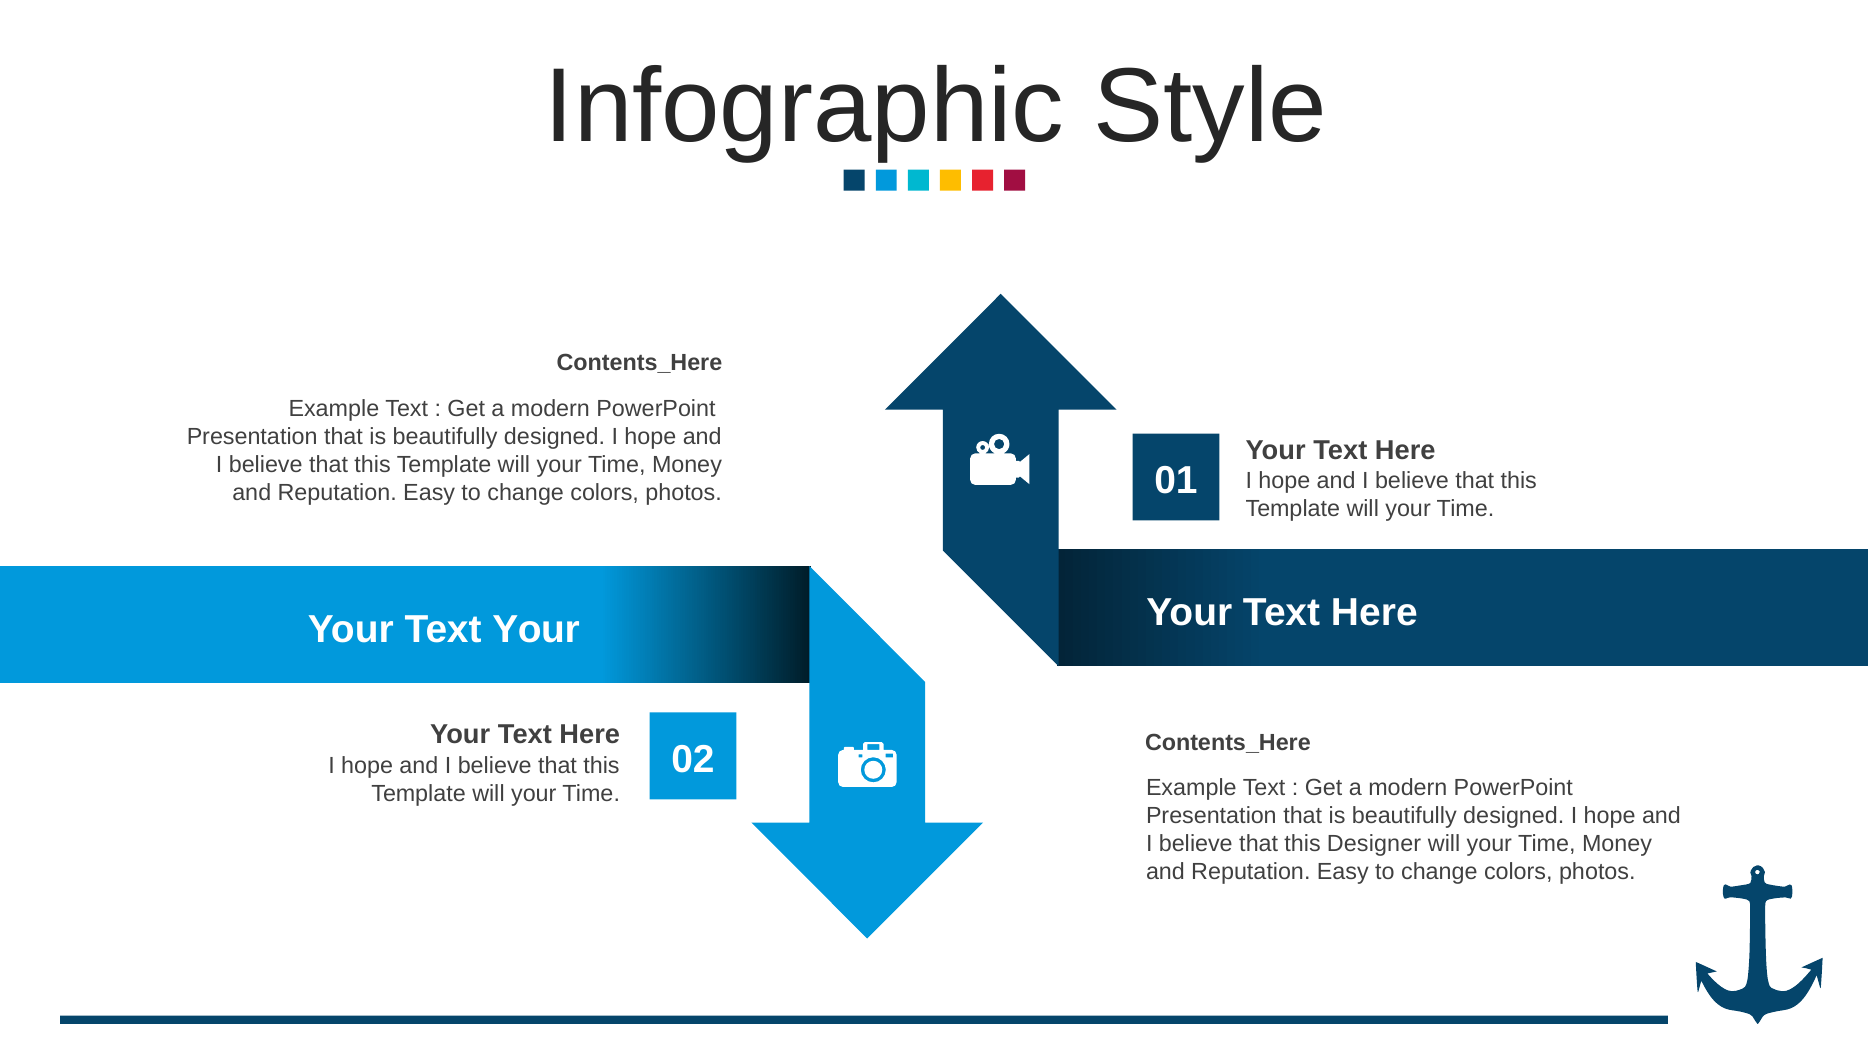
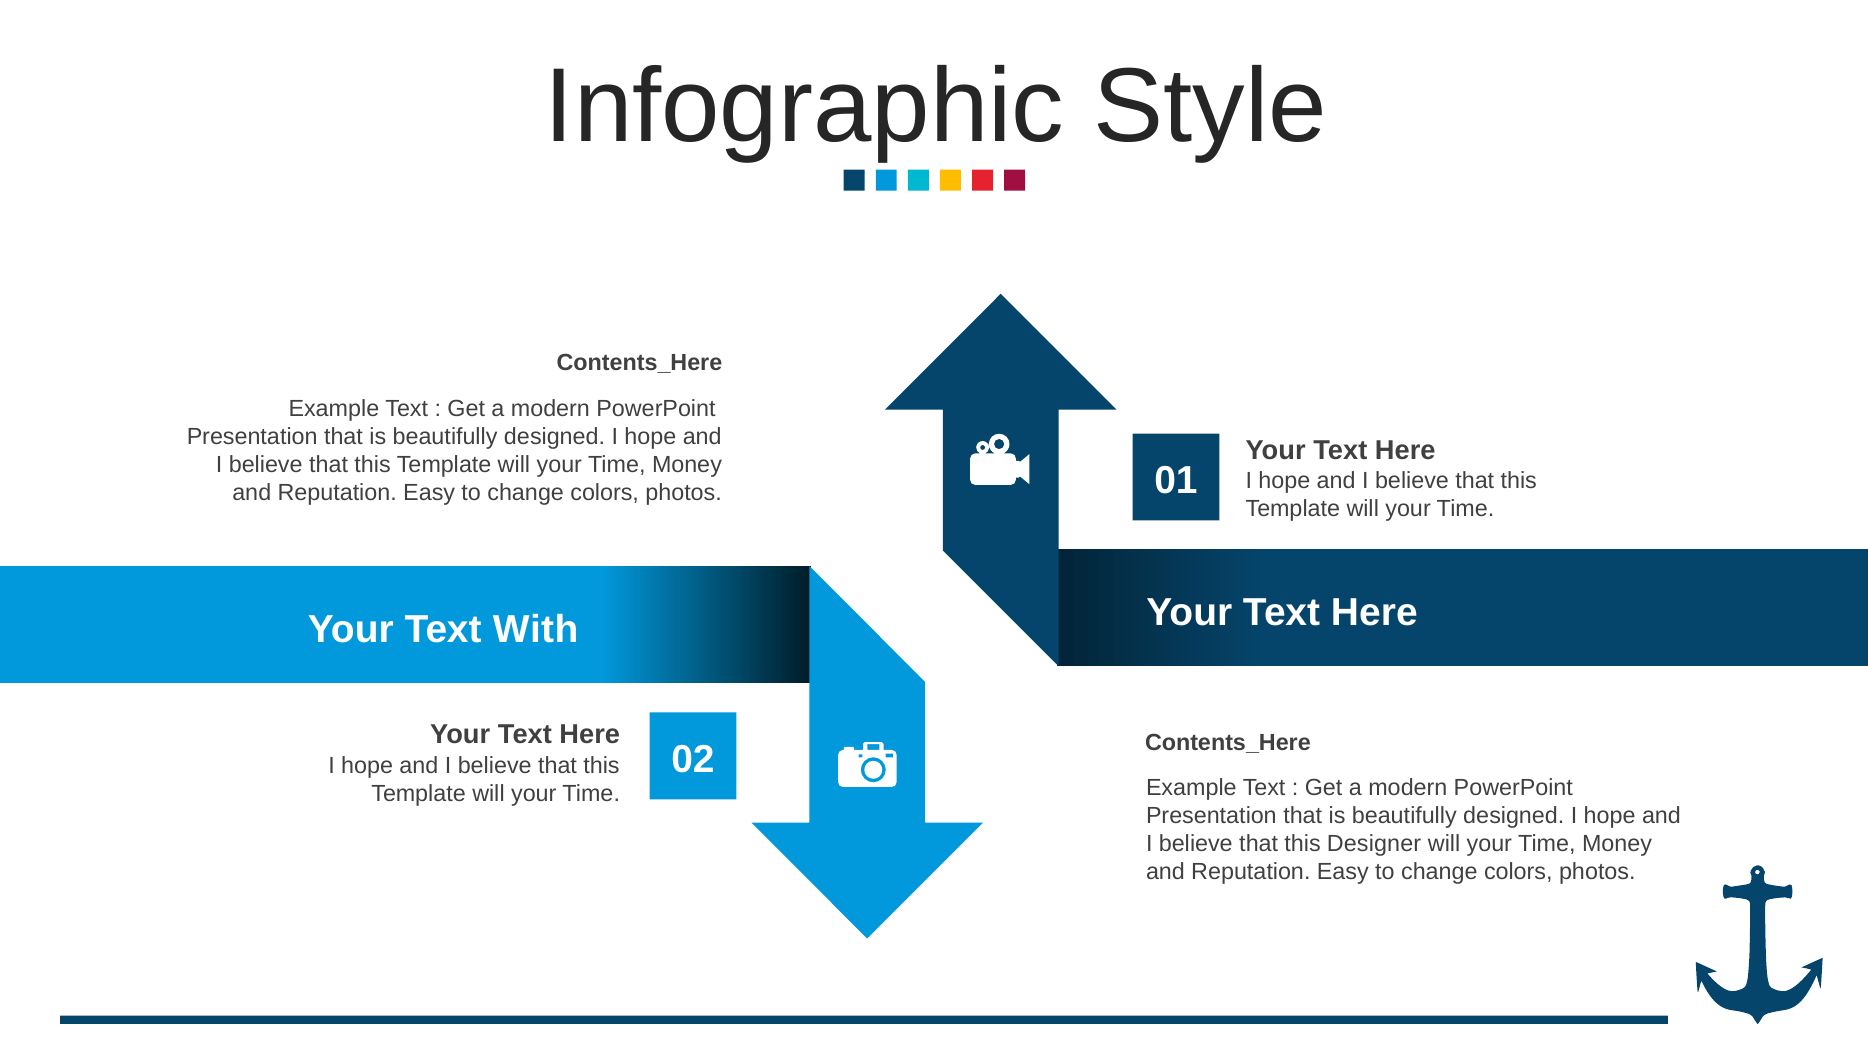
Text Your: Your -> With
